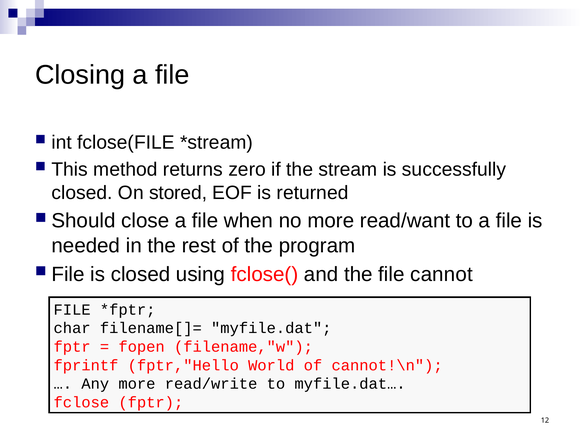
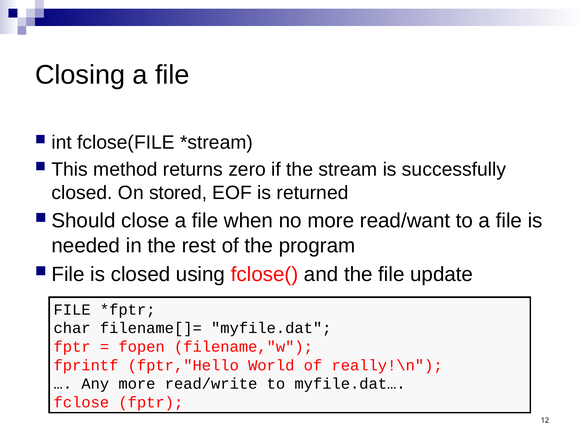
cannot: cannot -> update
cannot!\n: cannot!\n -> really!\n
